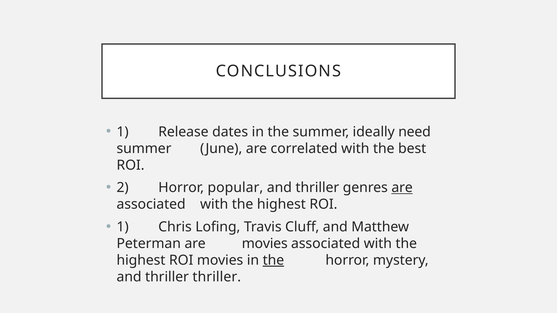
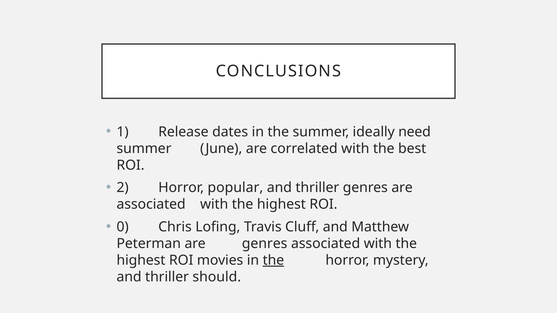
are at (402, 188) underline: present -> none
1 at (123, 227): 1 -> 0
are movies: movies -> genres
thriller thriller: thriller -> should
